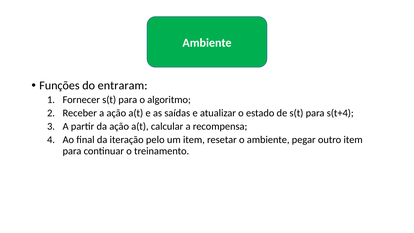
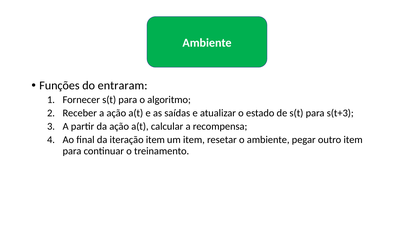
s(t+4: s(t+4 -> s(t+3
iteração pelo: pelo -> item
